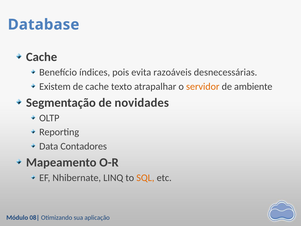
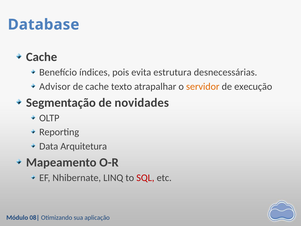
razoáveis: razoáveis -> estrutura
Existem: Existem -> Advisor
ambiente: ambiente -> execução
Contadores: Contadores -> Arquitetura
SQL colour: orange -> red
